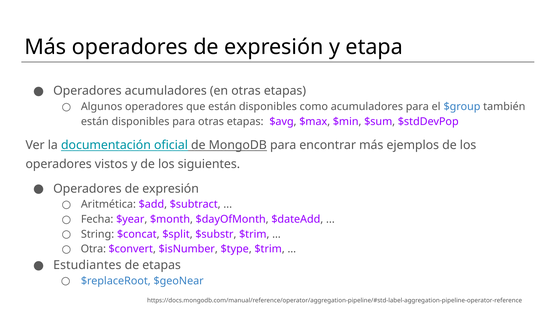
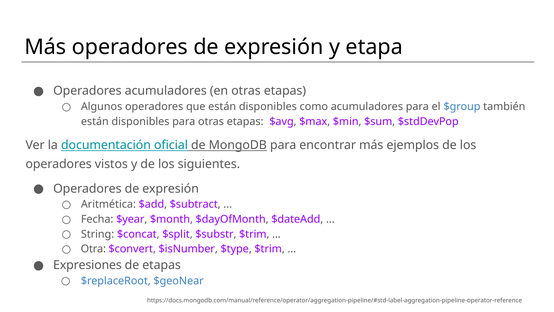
Estudiantes: Estudiantes -> Expresiones
